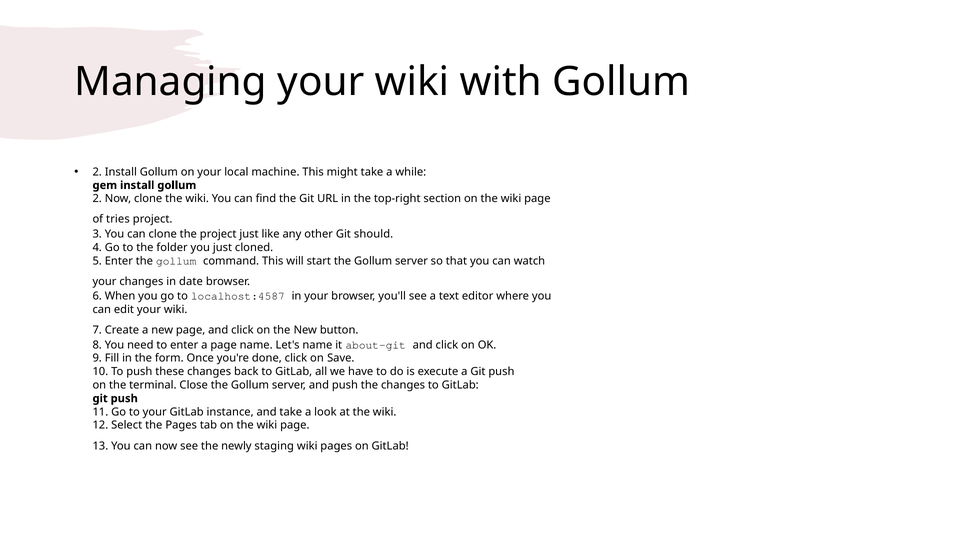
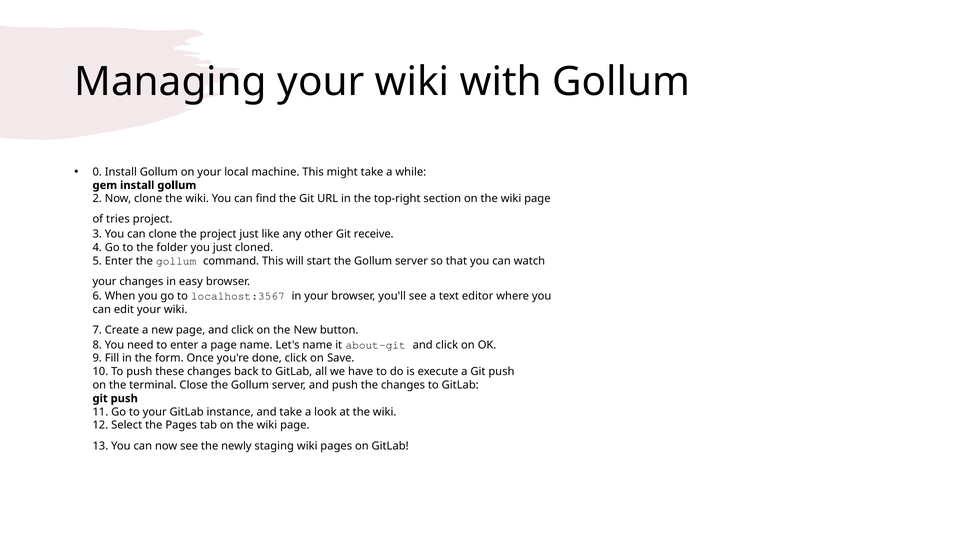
2 at (97, 172): 2 -> 0
should: should -> receive
date: date -> easy
localhost:4587: localhost:4587 -> localhost:3567
